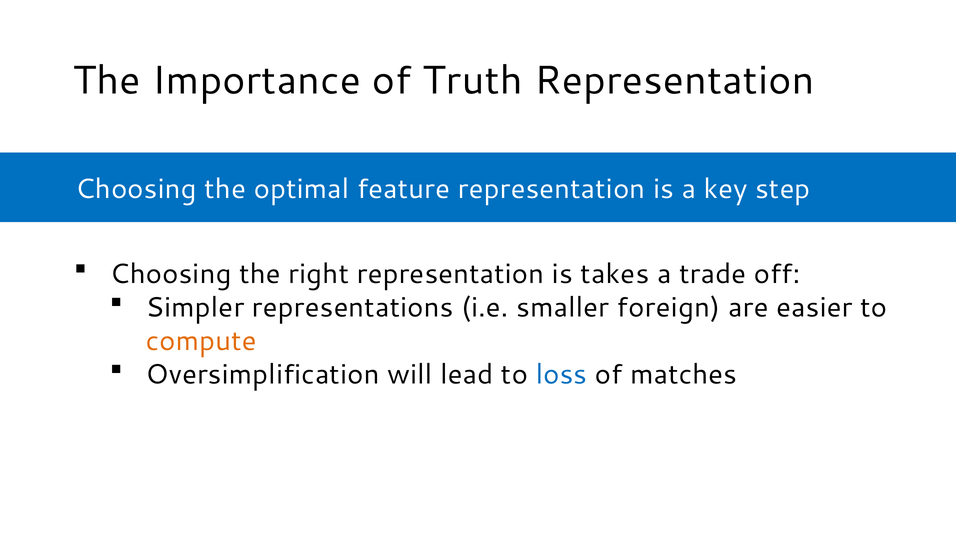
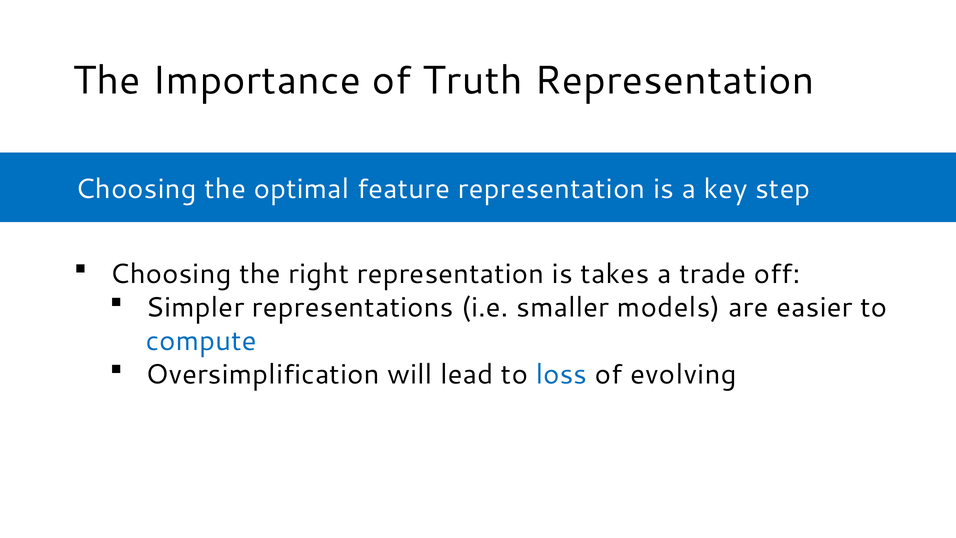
foreign: foreign -> models
compute colour: orange -> blue
matches: matches -> evolving
